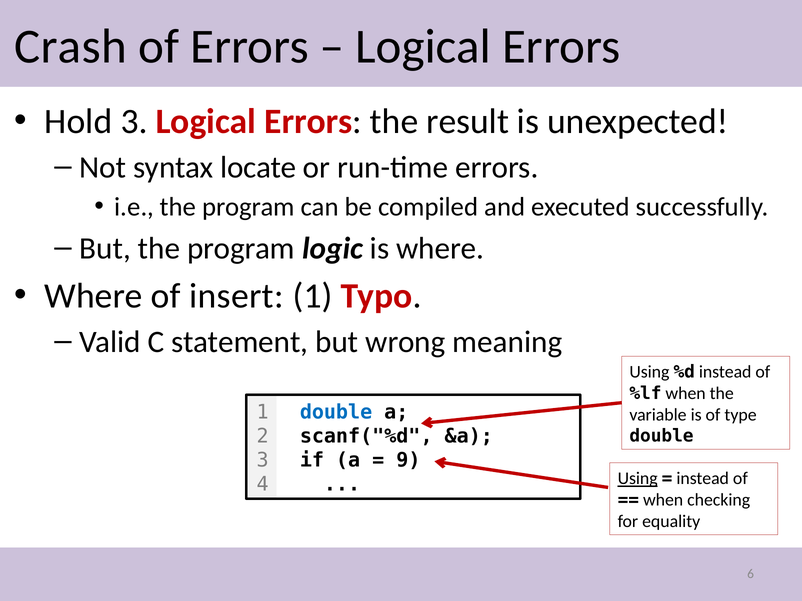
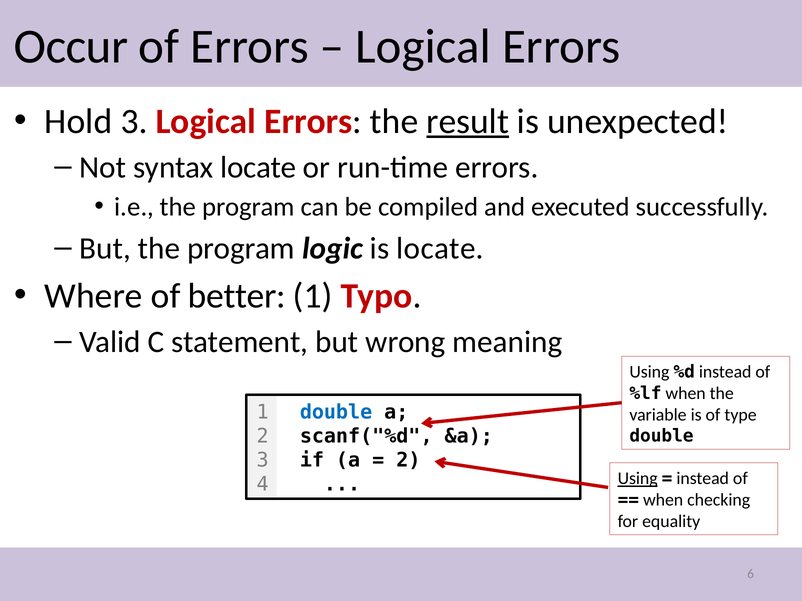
Crash: Crash -> Occur
result underline: none -> present
is where: where -> locate
insert: insert -> better
9 at (408, 461): 9 -> 2
